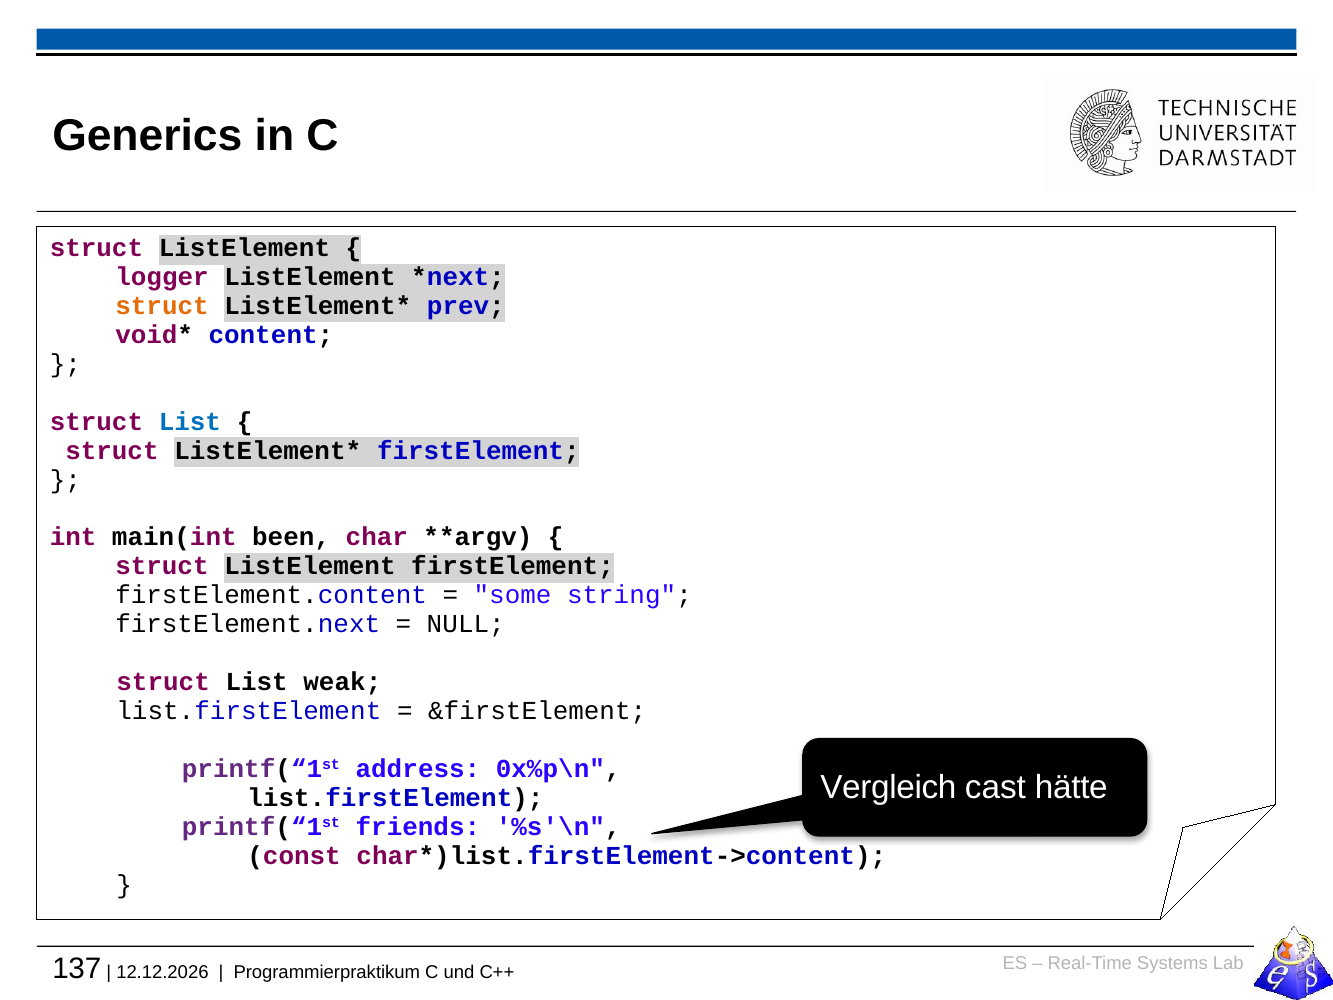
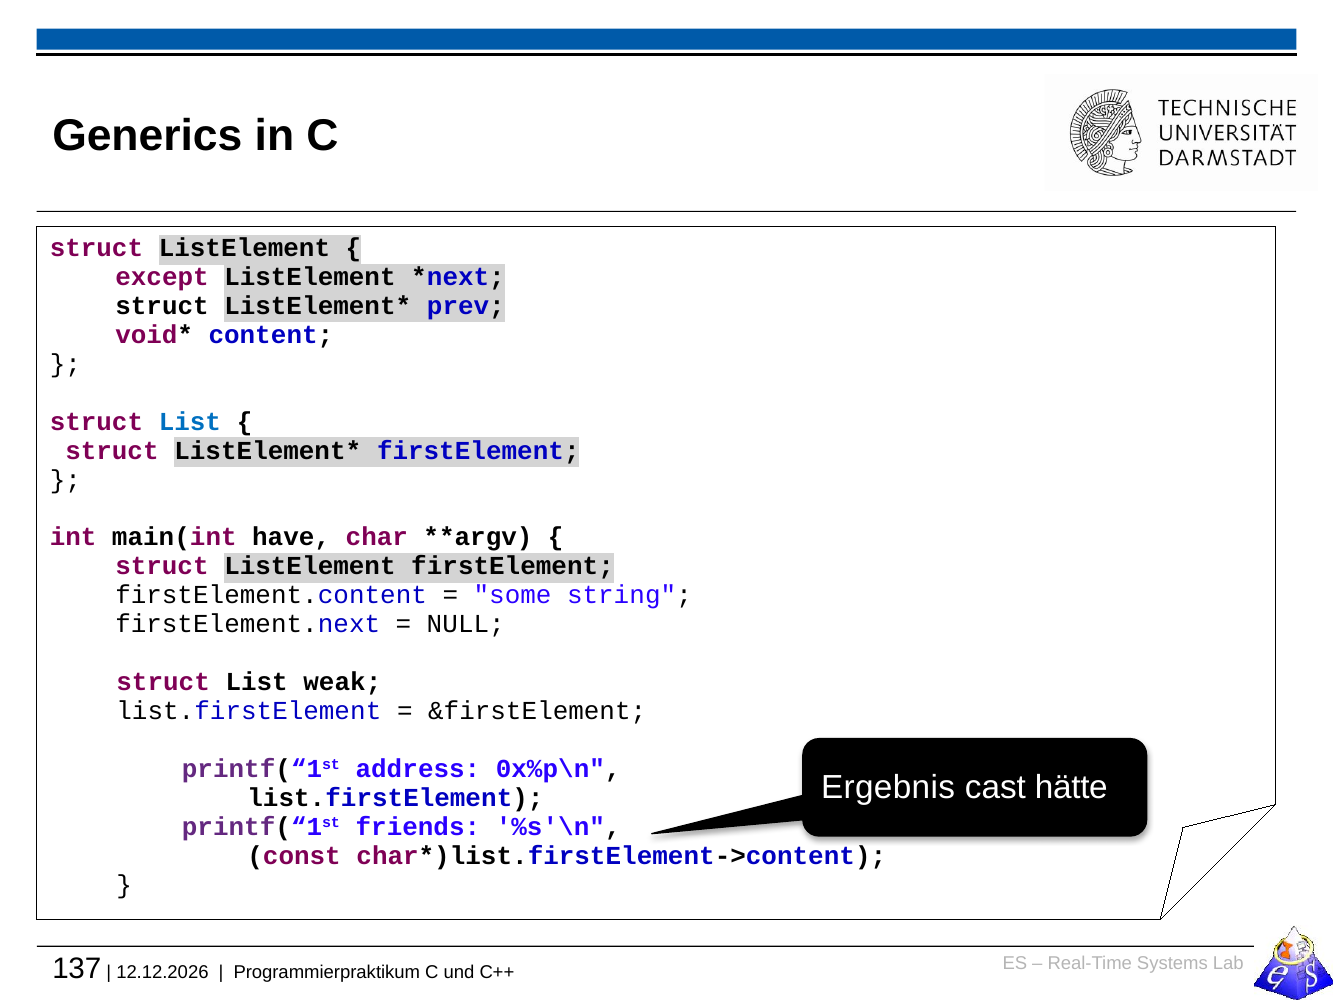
logger: logger -> except
struct at (162, 306) colour: orange -> black
been: been -> have
Vergleich: Vergleich -> Ergebnis
